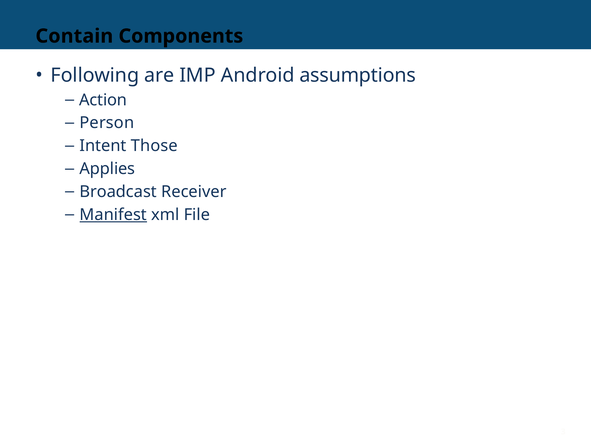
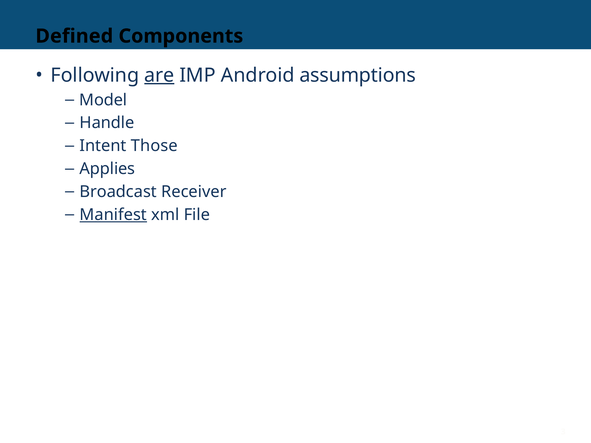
Contain: Contain -> Defined
are underline: none -> present
Action: Action -> Model
Person: Person -> Handle
